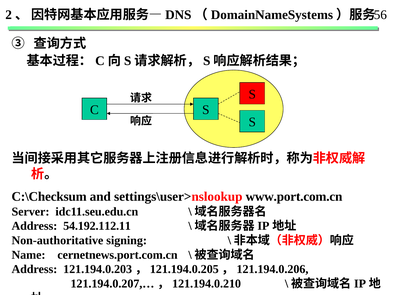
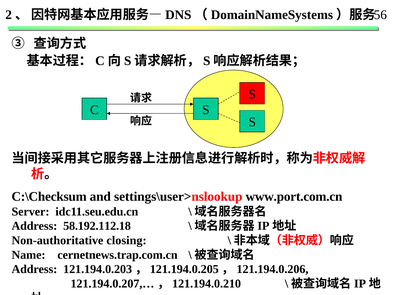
54.192.112.11: 54.192.112.11 -> 58.192.112.18
signing: signing -> closing
cernetnews.port.com.cn: cernetnews.port.com.cn -> cernetnews.trap.com.cn
